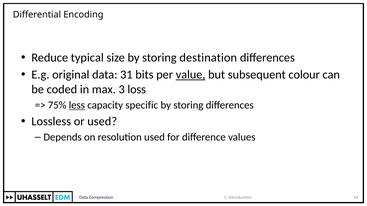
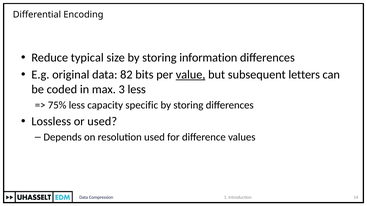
destination: destination -> information
31: 31 -> 82
colour: colour -> letters
3 loss: loss -> less
less at (77, 105) underline: present -> none
